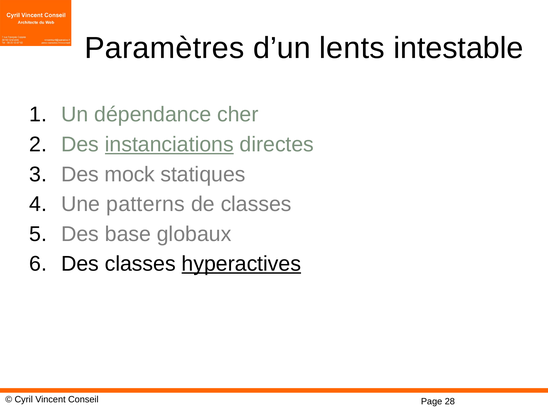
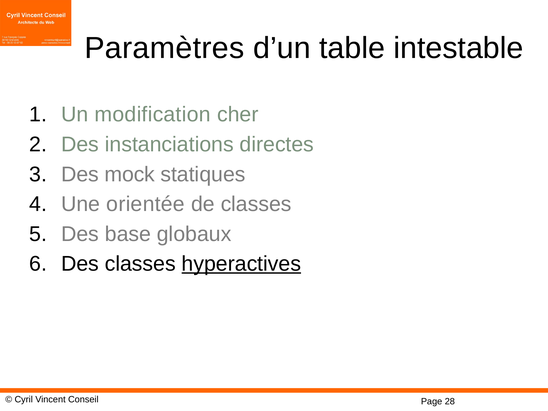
lents: lents -> table
dépendance: dépendance -> modification
instanciations underline: present -> none
patterns: patterns -> orientée
